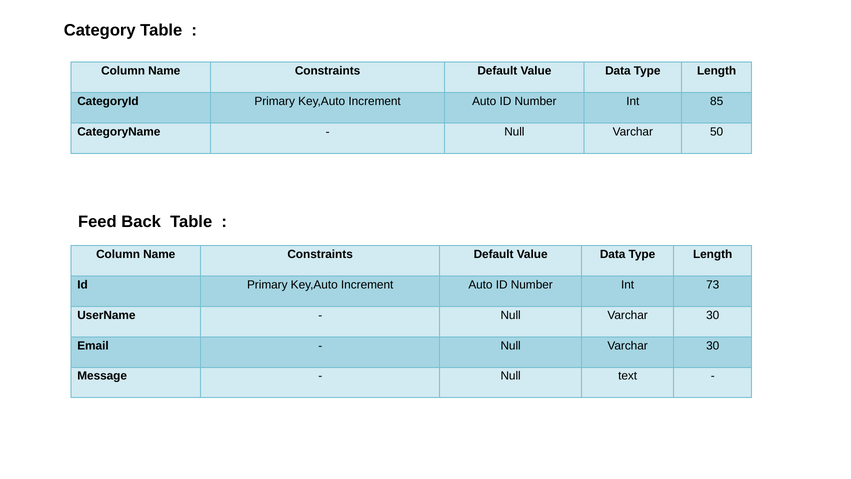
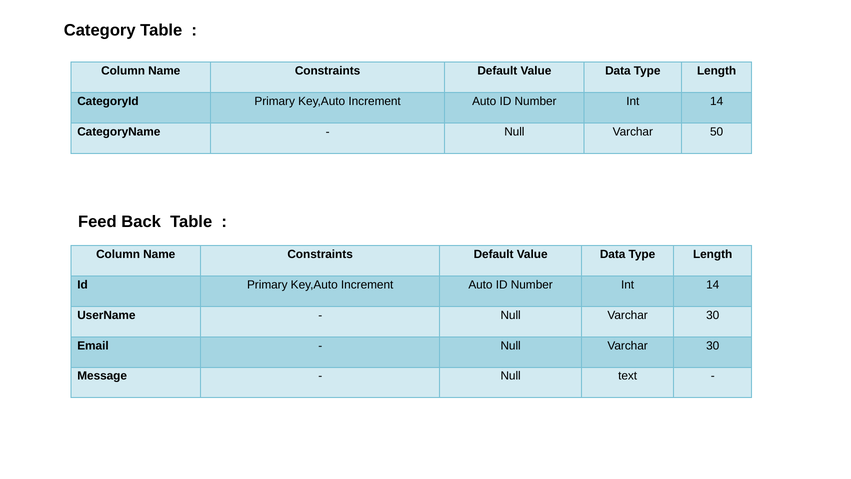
85 at (717, 101): 85 -> 14
73 at (713, 285): 73 -> 14
